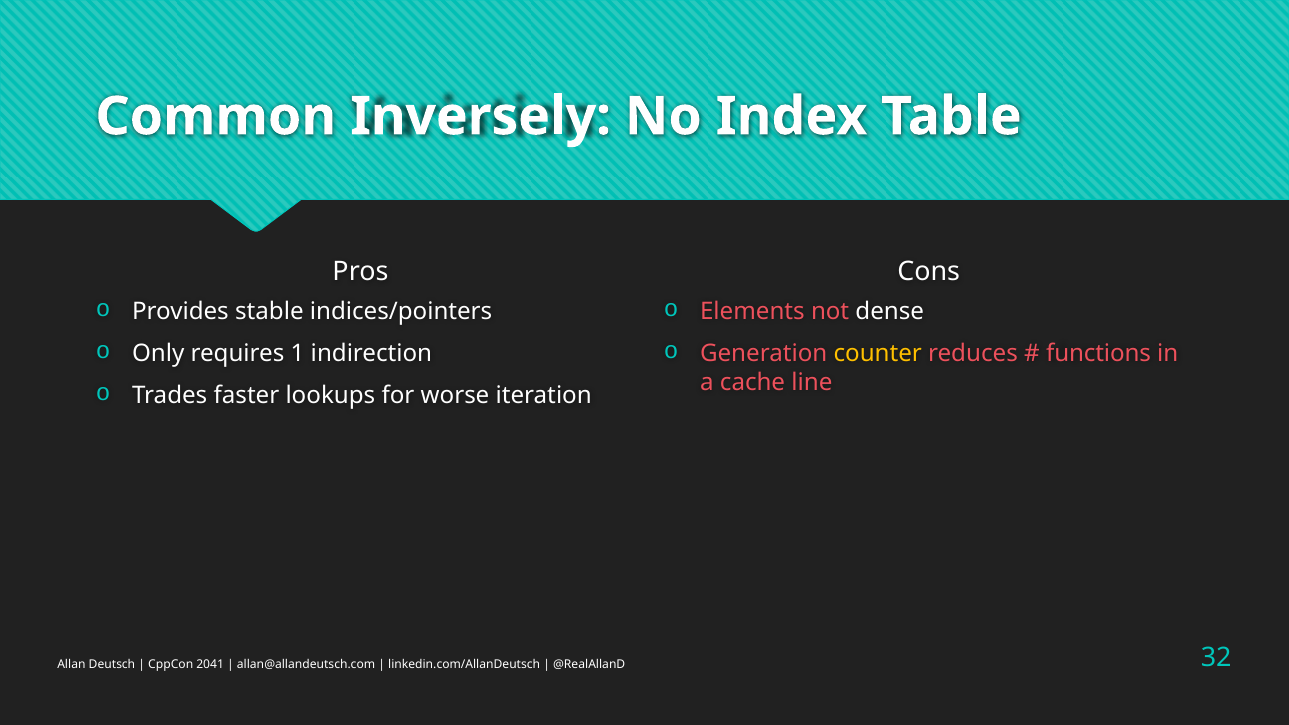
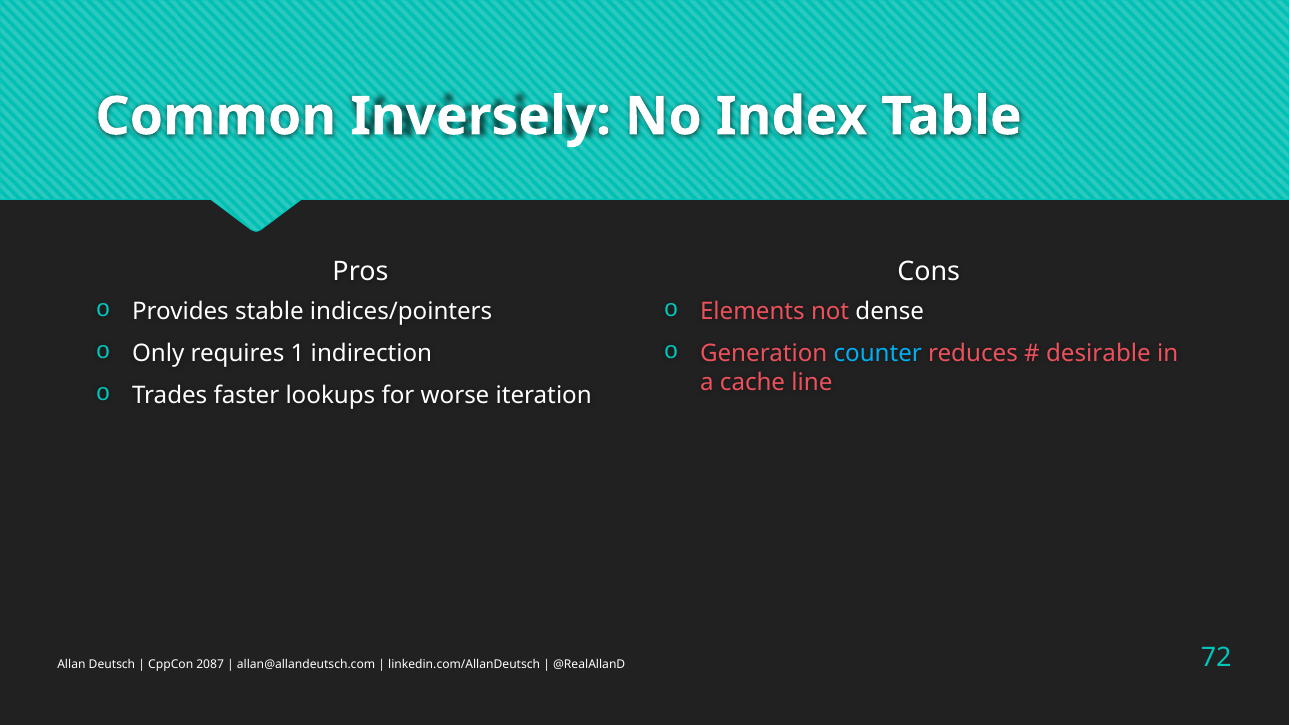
counter colour: yellow -> light blue
functions: functions -> desirable
2041: 2041 -> 2087
32: 32 -> 72
